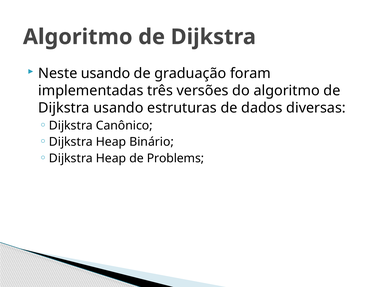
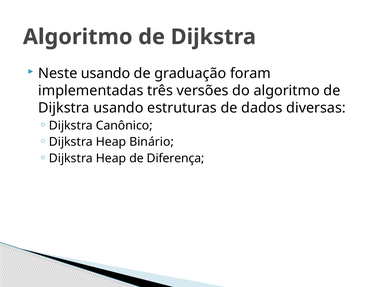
Problems: Problems -> Diferença
